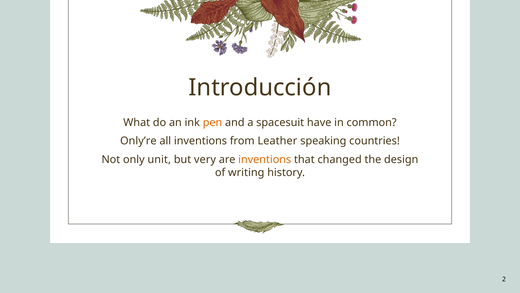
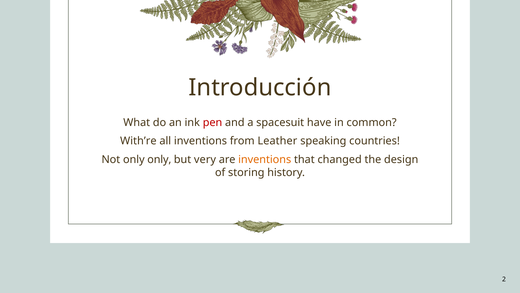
pen colour: orange -> red
Only’re: Only’re -> With’re
only unit: unit -> only
writing: writing -> storing
